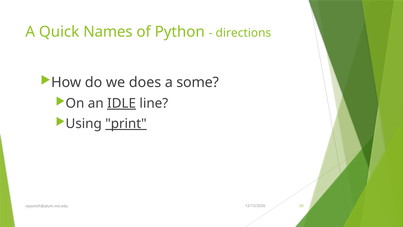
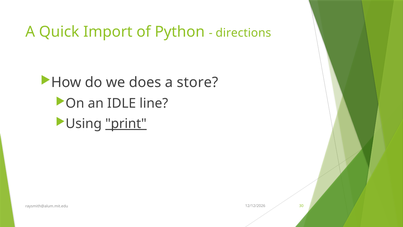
Names: Names -> Import
some: some -> store
IDLE underline: present -> none
